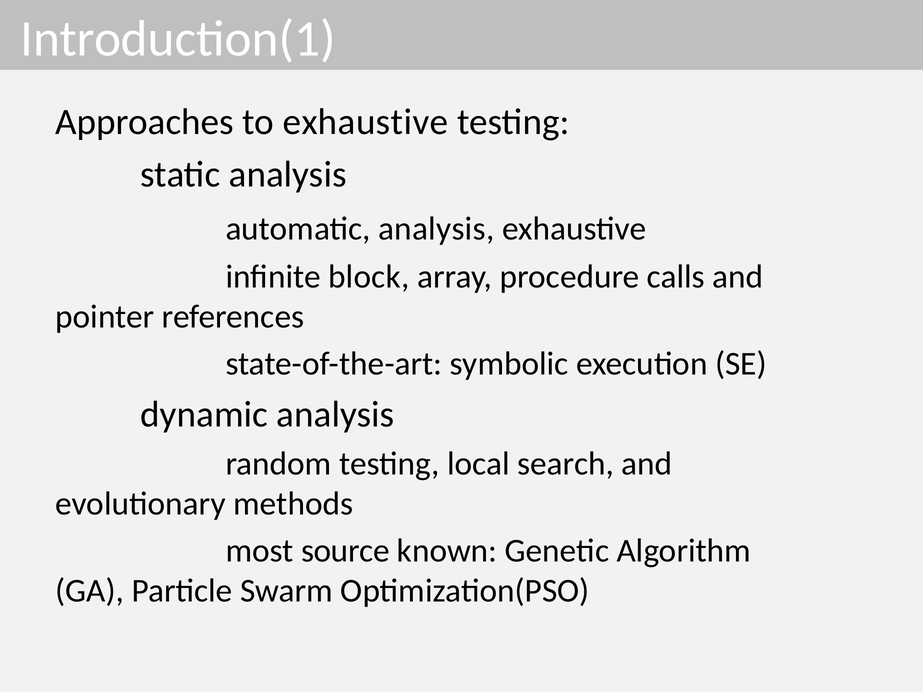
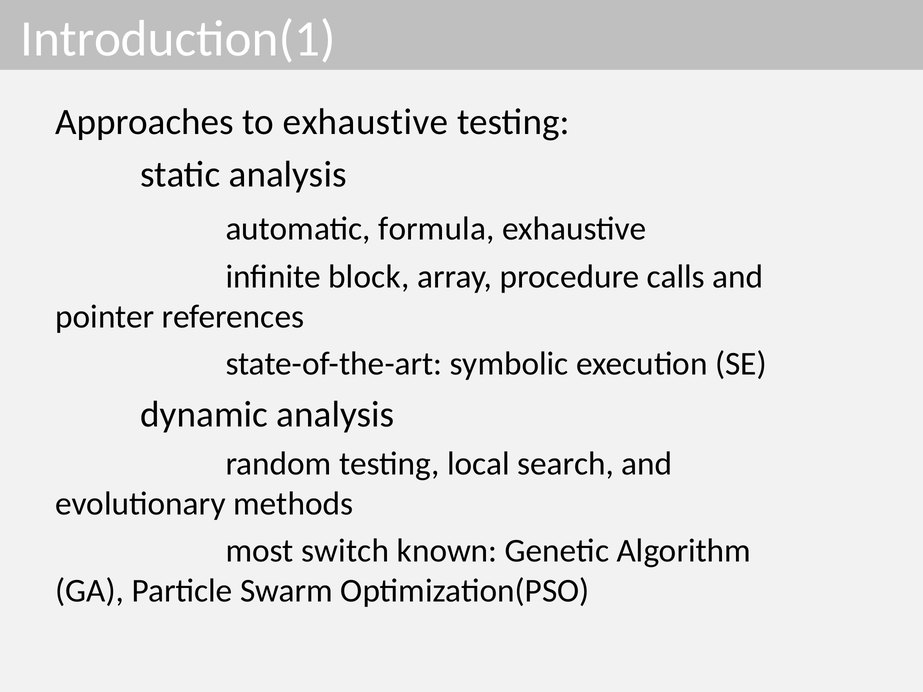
automatic analysis: analysis -> formula
source: source -> switch
